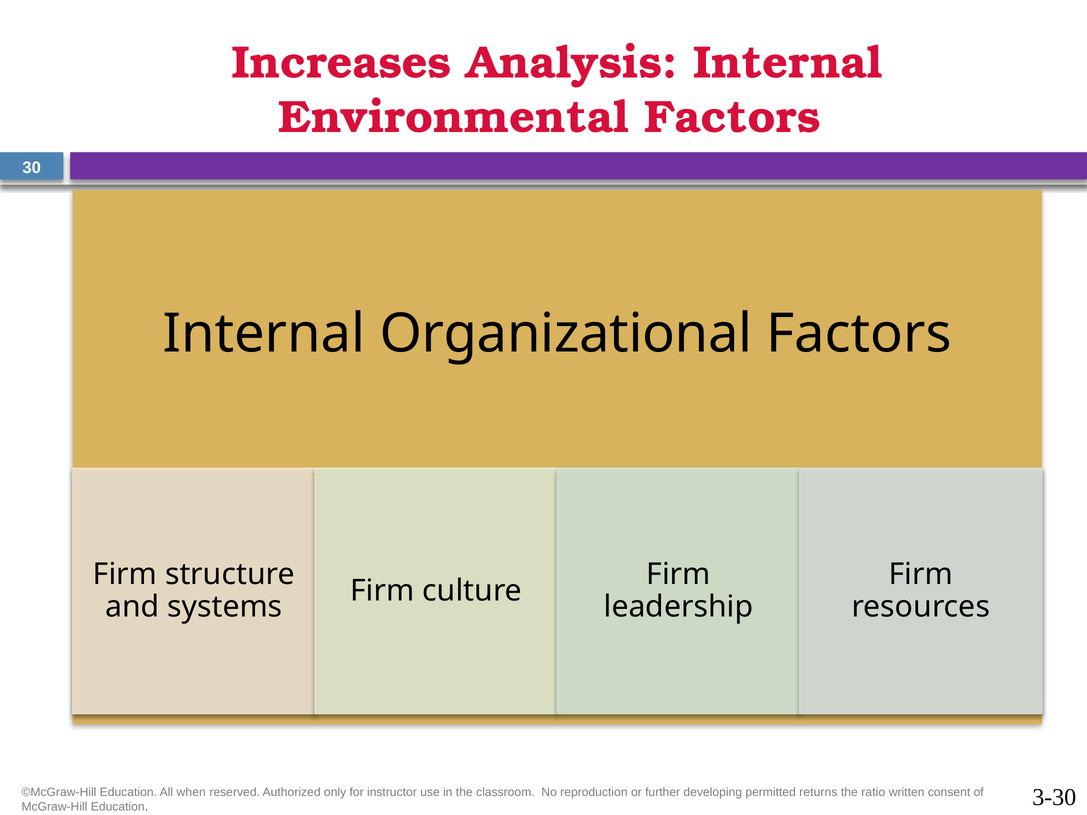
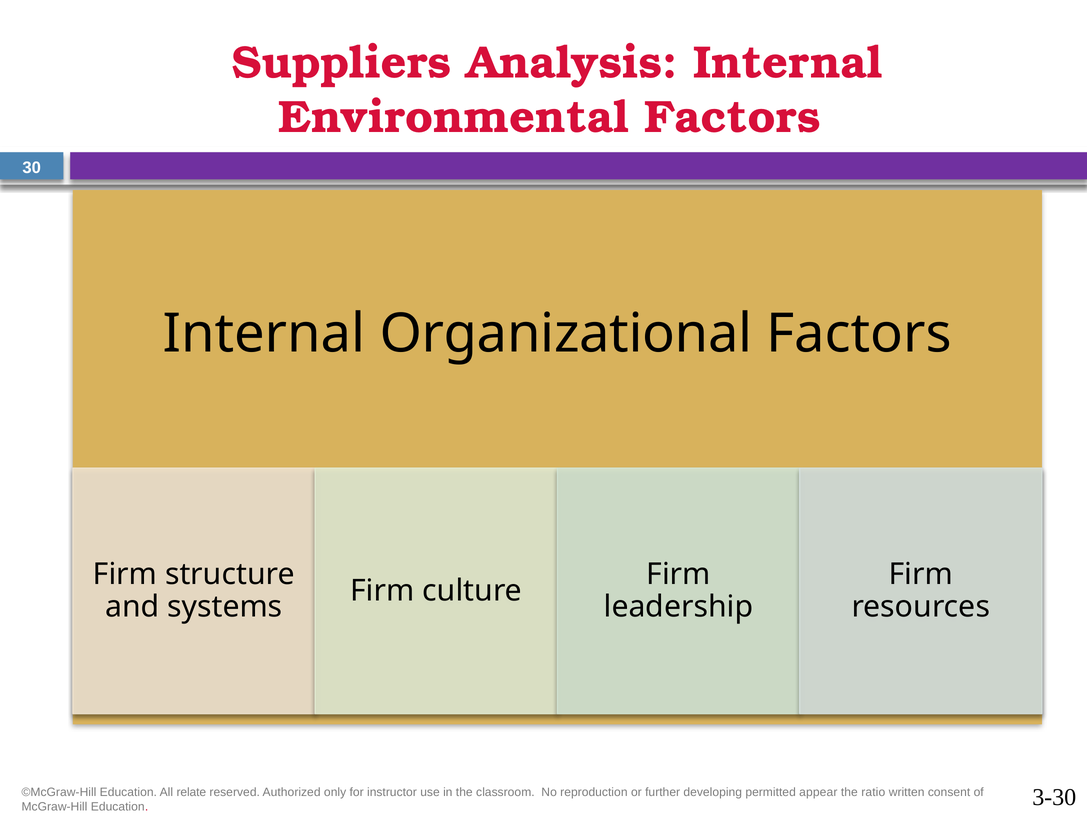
Increases: Increases -> Suppliers
when: when -> relate
returns: returns -> appear
